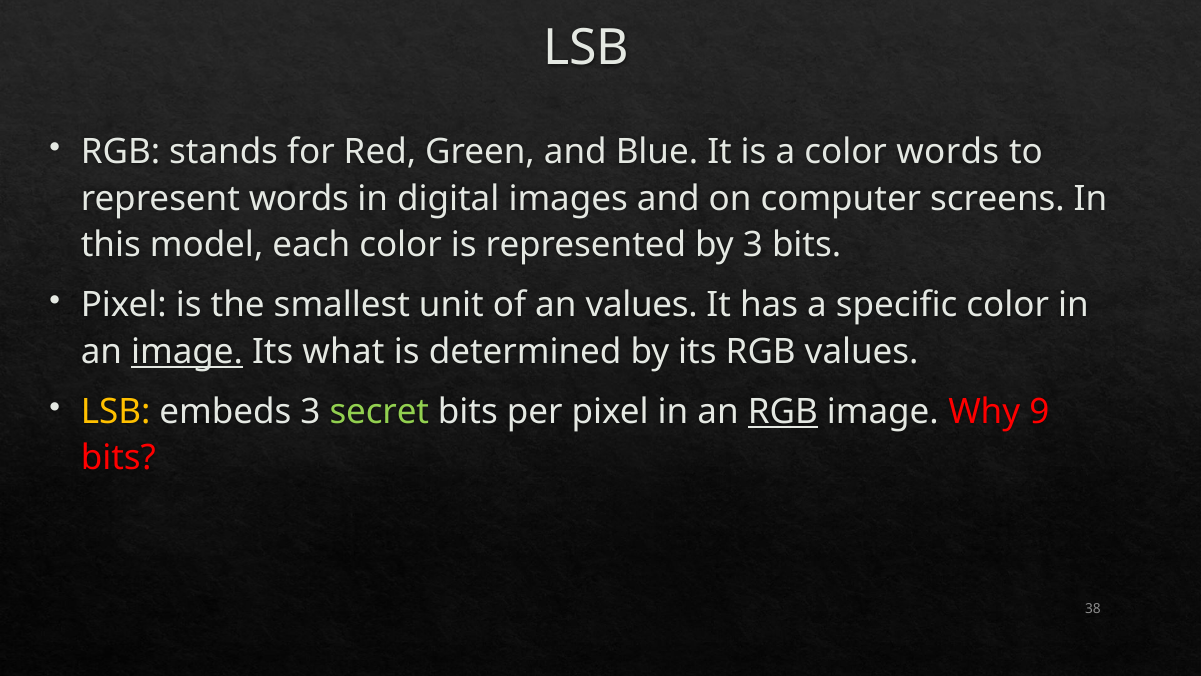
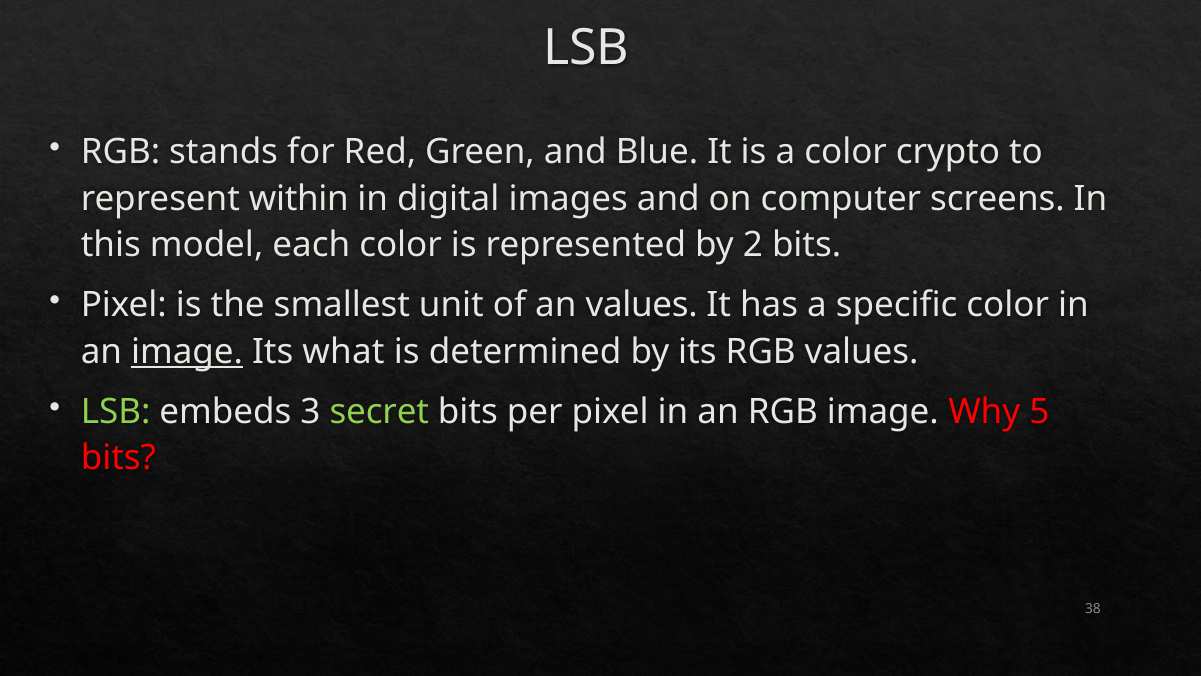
color words: words -> crypto
represent words: words -> within
by 3: 3 -> 2
LSB at (116, 412) colour: yellow -> light green
RGB at (783, 412) underline: present -> none
9: 9 -> 5
